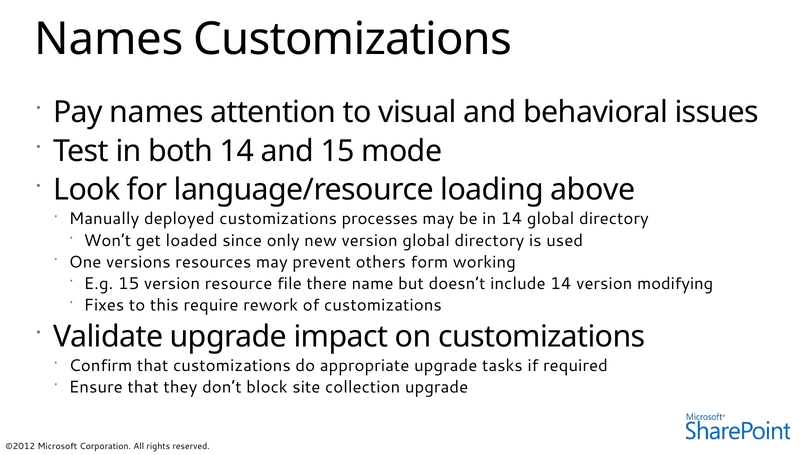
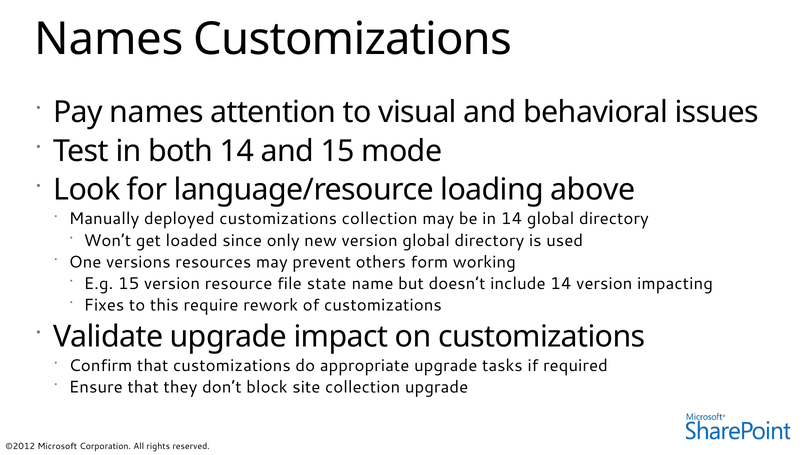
customizations processes: processes -> collection
there: there -> state
modifying: modifying -> impacting
